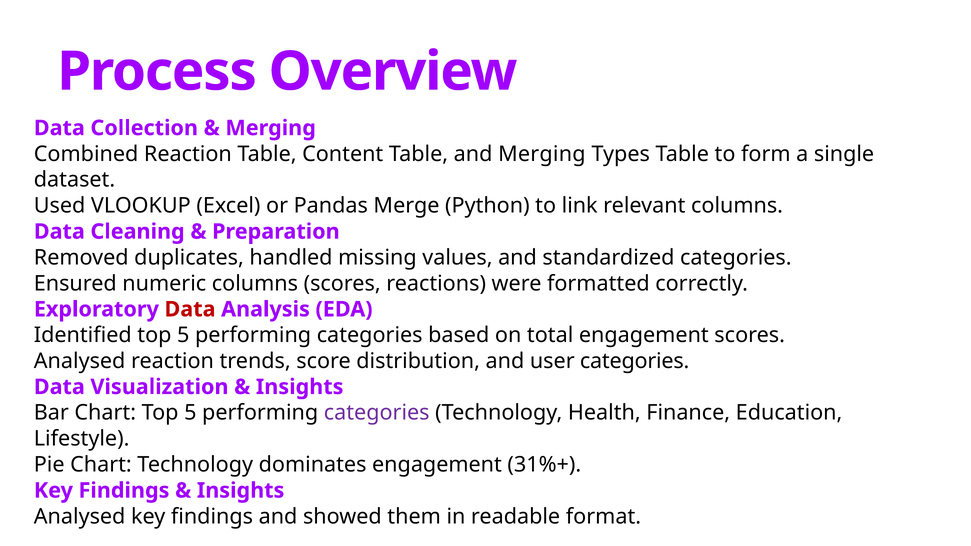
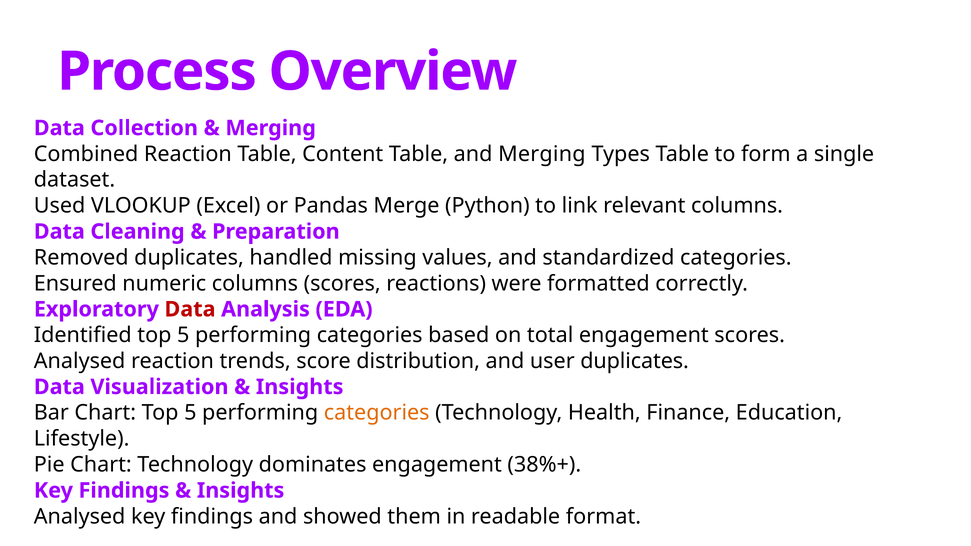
user categories: categories -> duplicates
categories at (377, 413) colour: purple -> orange
31%+: 31%+ -> 38%+
